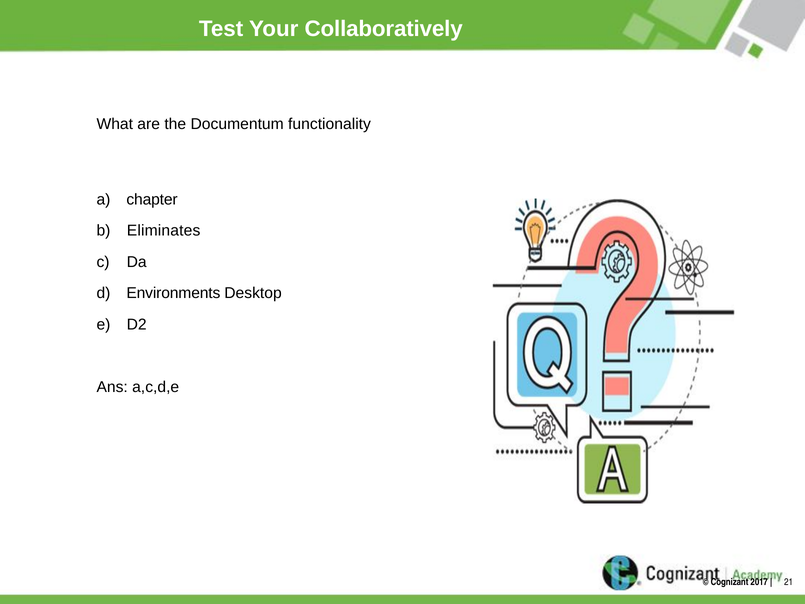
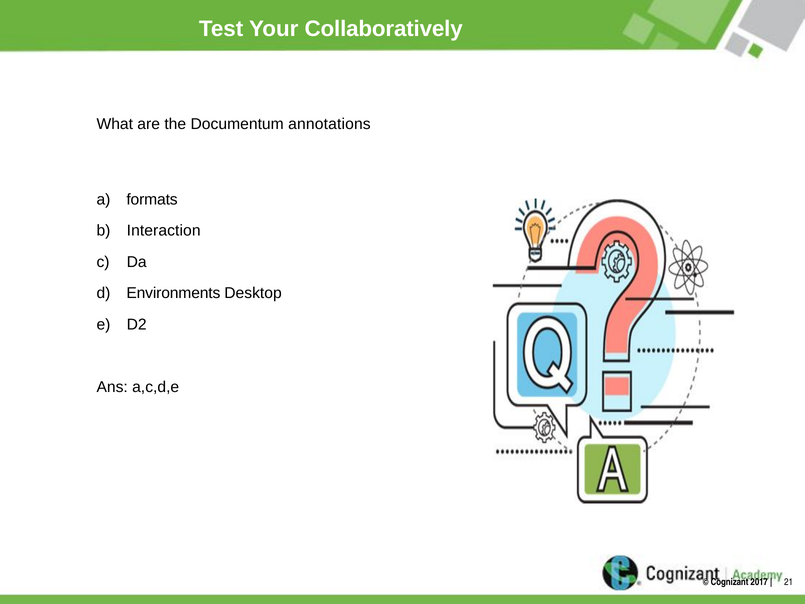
functionality: functionality -> annotations
chapter: chapter -> formats
Eliminates: Eliminates -> Interaction
